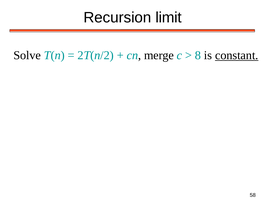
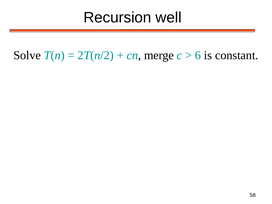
limit: limit -> well
8: 8 -> 6
constant underline: present -> none
